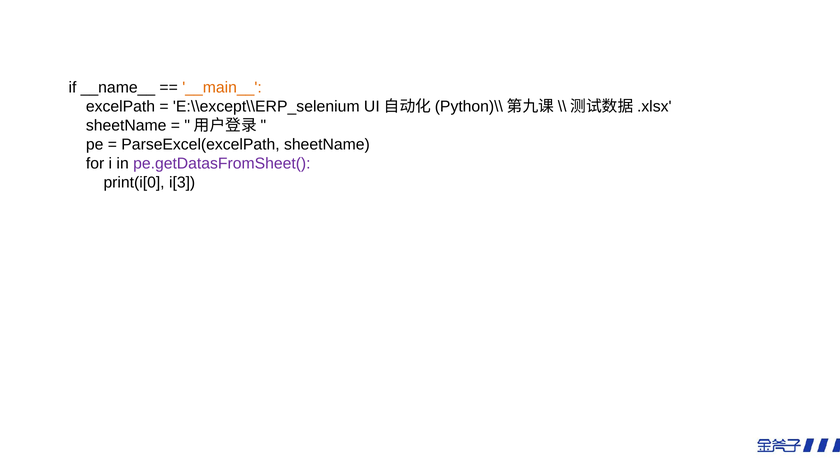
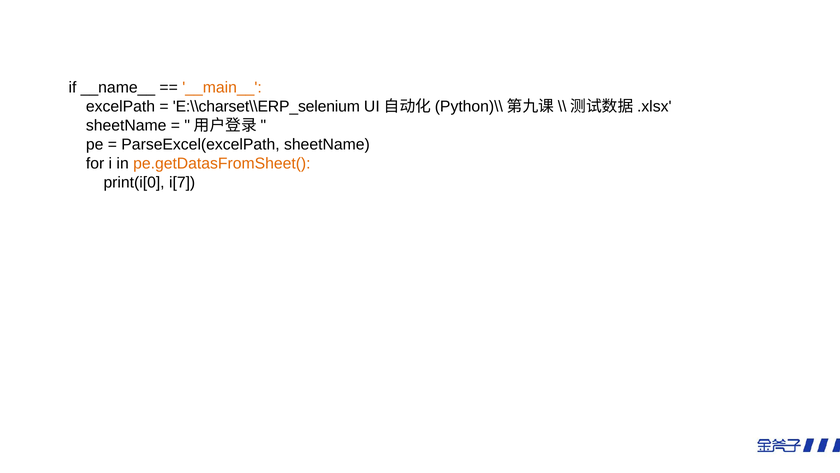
E:\\except\\ERP_selenium: E:\\except\\ERP_selenium -> E:\\charset\\ERP_selenium
pe.getDatasFromSheet( colour: purple -> orange
i[3: i[3 -> i[7
